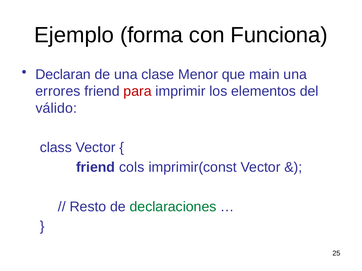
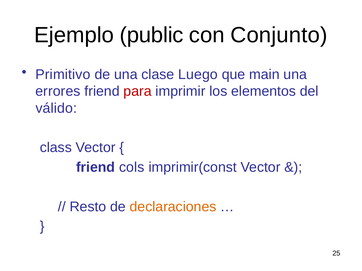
forma: forma -> public
Funciona: Funciona -> Conjunto
Declaran: Declaran -> Primitivo
Menor: Menor -> Luego
declaraciones colour: green -> orange
